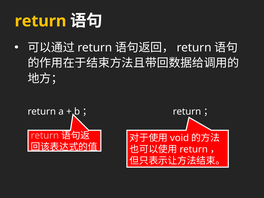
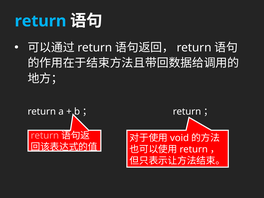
return at (41, 21) colour: yellow -> light blue
